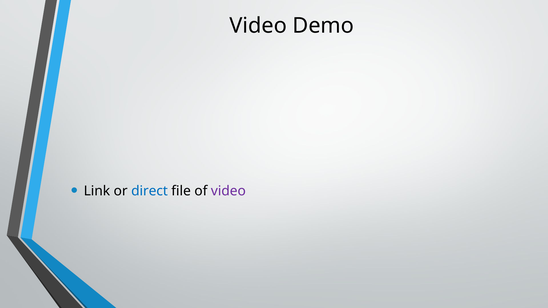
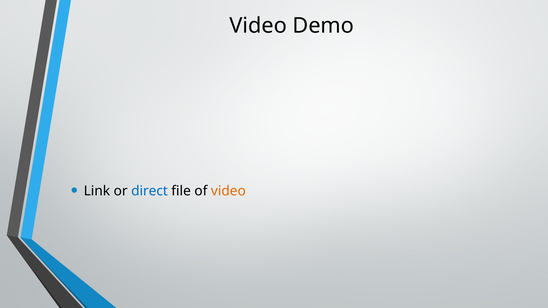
video at (228, 191) colour: purple -> orange
